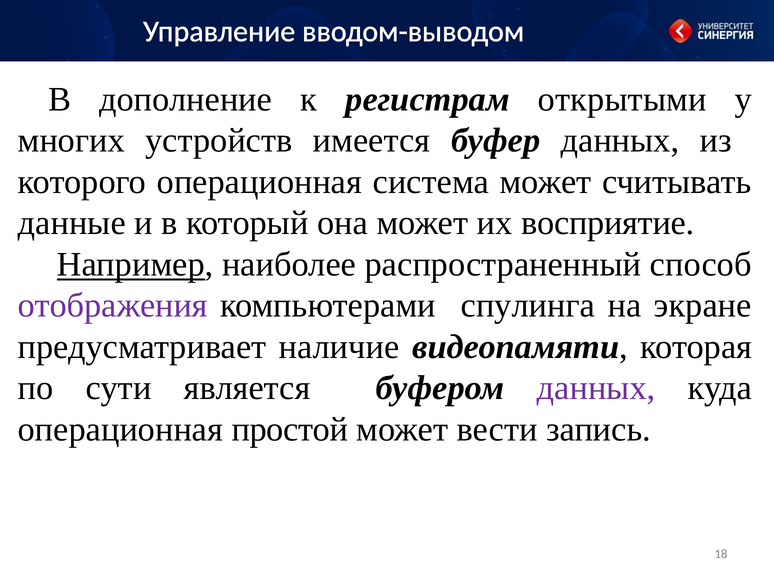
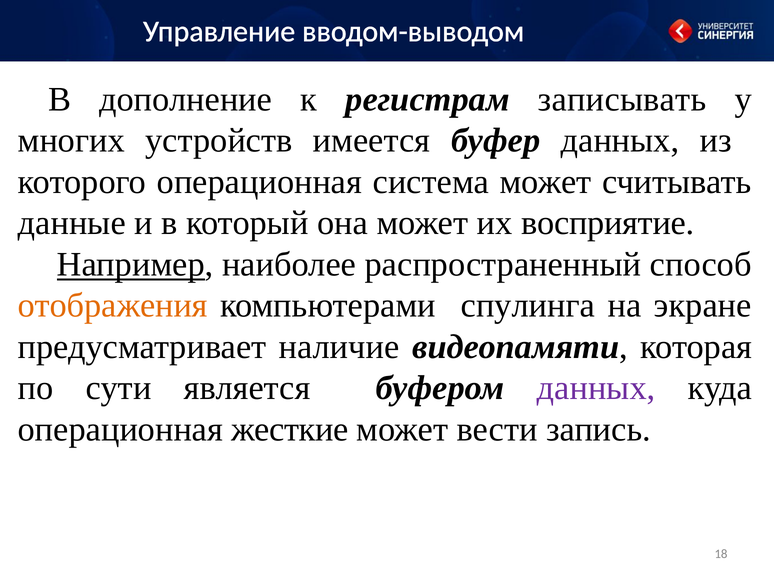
открытыми: открытыми -> записывать
отображения colour: purple -> orange
простой: простой -> жесткие
